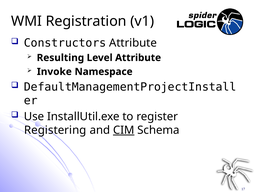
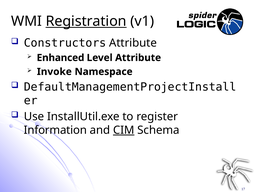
Registration underline: none -> present
Resulting: Resulting -> Enhanced
Registering: Registering -> Information
